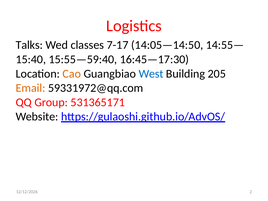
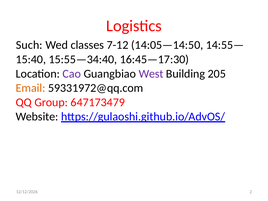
Talks: Talks -> Such
7-17: 7-17 -> 7-12
15:55—59:40: 15:55—59:40 -> 15:55—34:40
Cao colour: orange -> purple
West colour: blue -> purple
531365171: 531365171 -> 647173479
